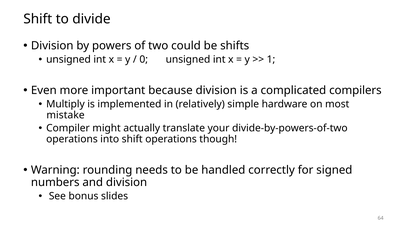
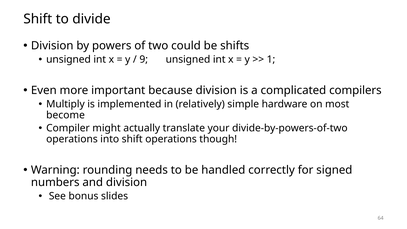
0: 0 -> 9
mistake: mistake -> become
